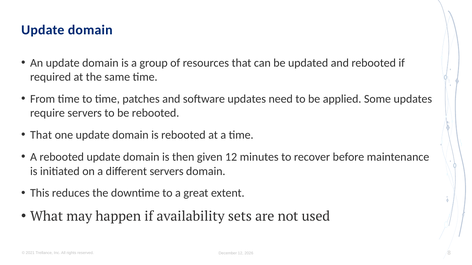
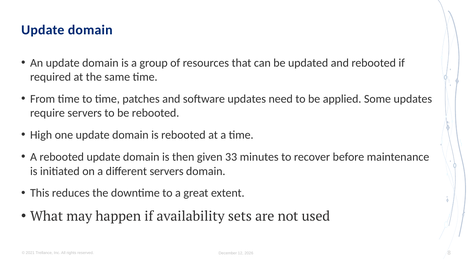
That at (41, 135): That -> High
given 12: 12 -> 33
